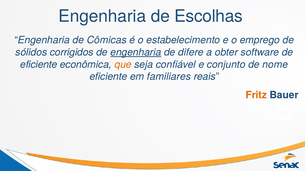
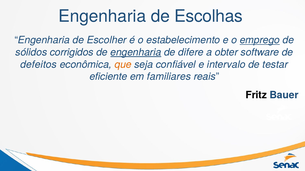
Cômicas: Cômicas -> Escolher
emprego underline: none -> present
eficiente at (39, 65): eficiente -> defeitos
conjunto: conjunto -> intervalo
nome: nome -> testar
Fritz colour: orange -> black
